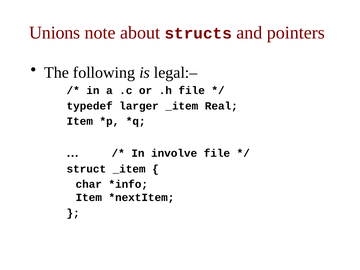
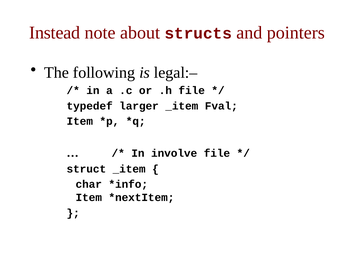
Unions: Unions -> Instead
Real: Real -> Fval
